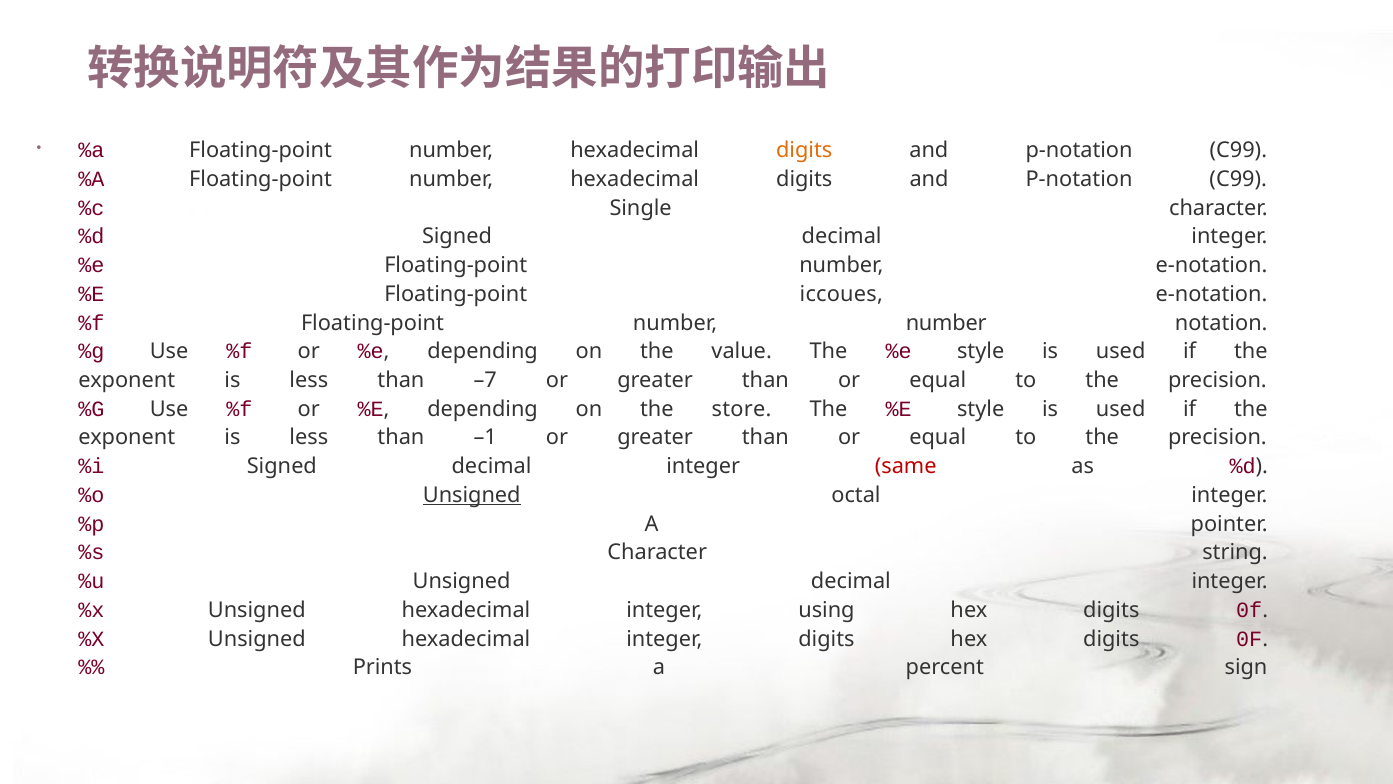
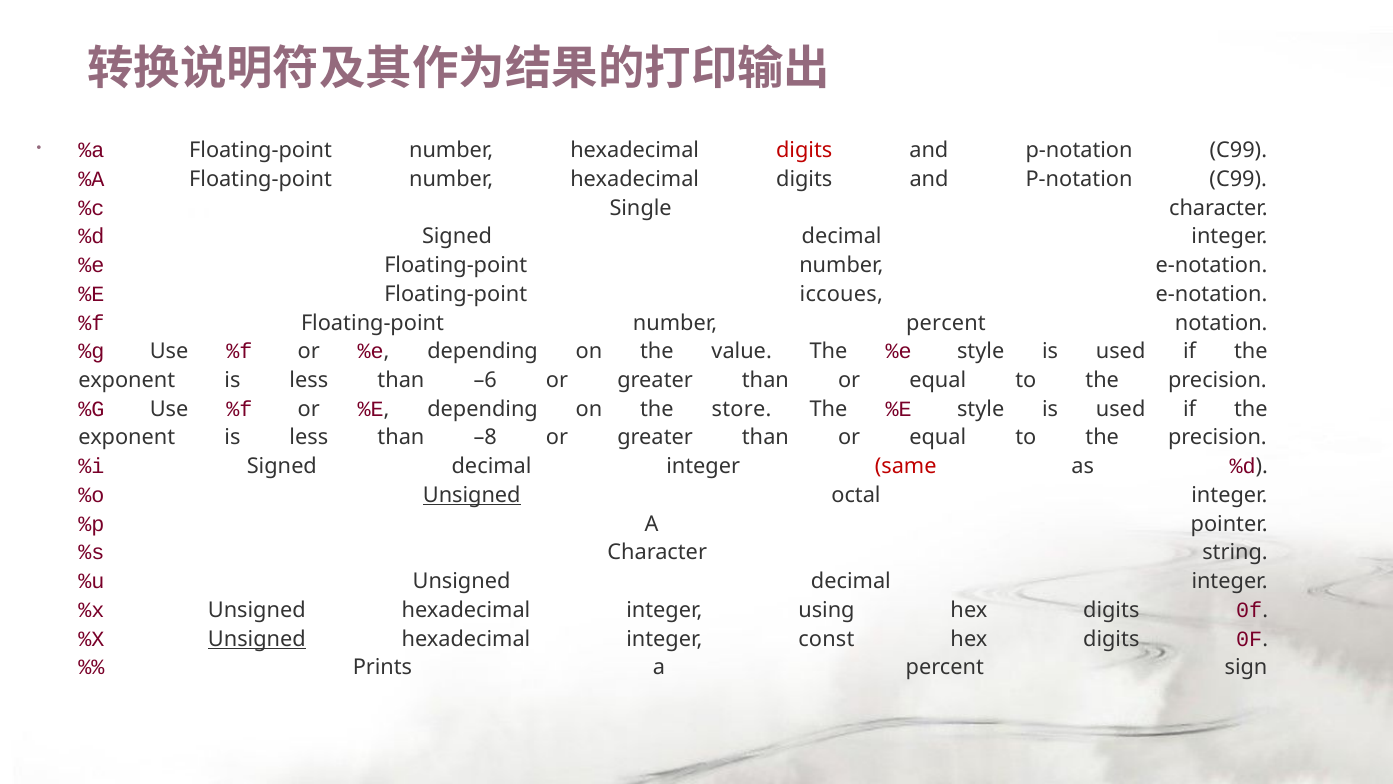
digits at (804, 150) colour: orange -> red
number number: number -> percent
–7: –7 -> –6
–1: –1 -> –8
Unsigned at (257, 638) underline: none -> present
integer digits: digits -> const
